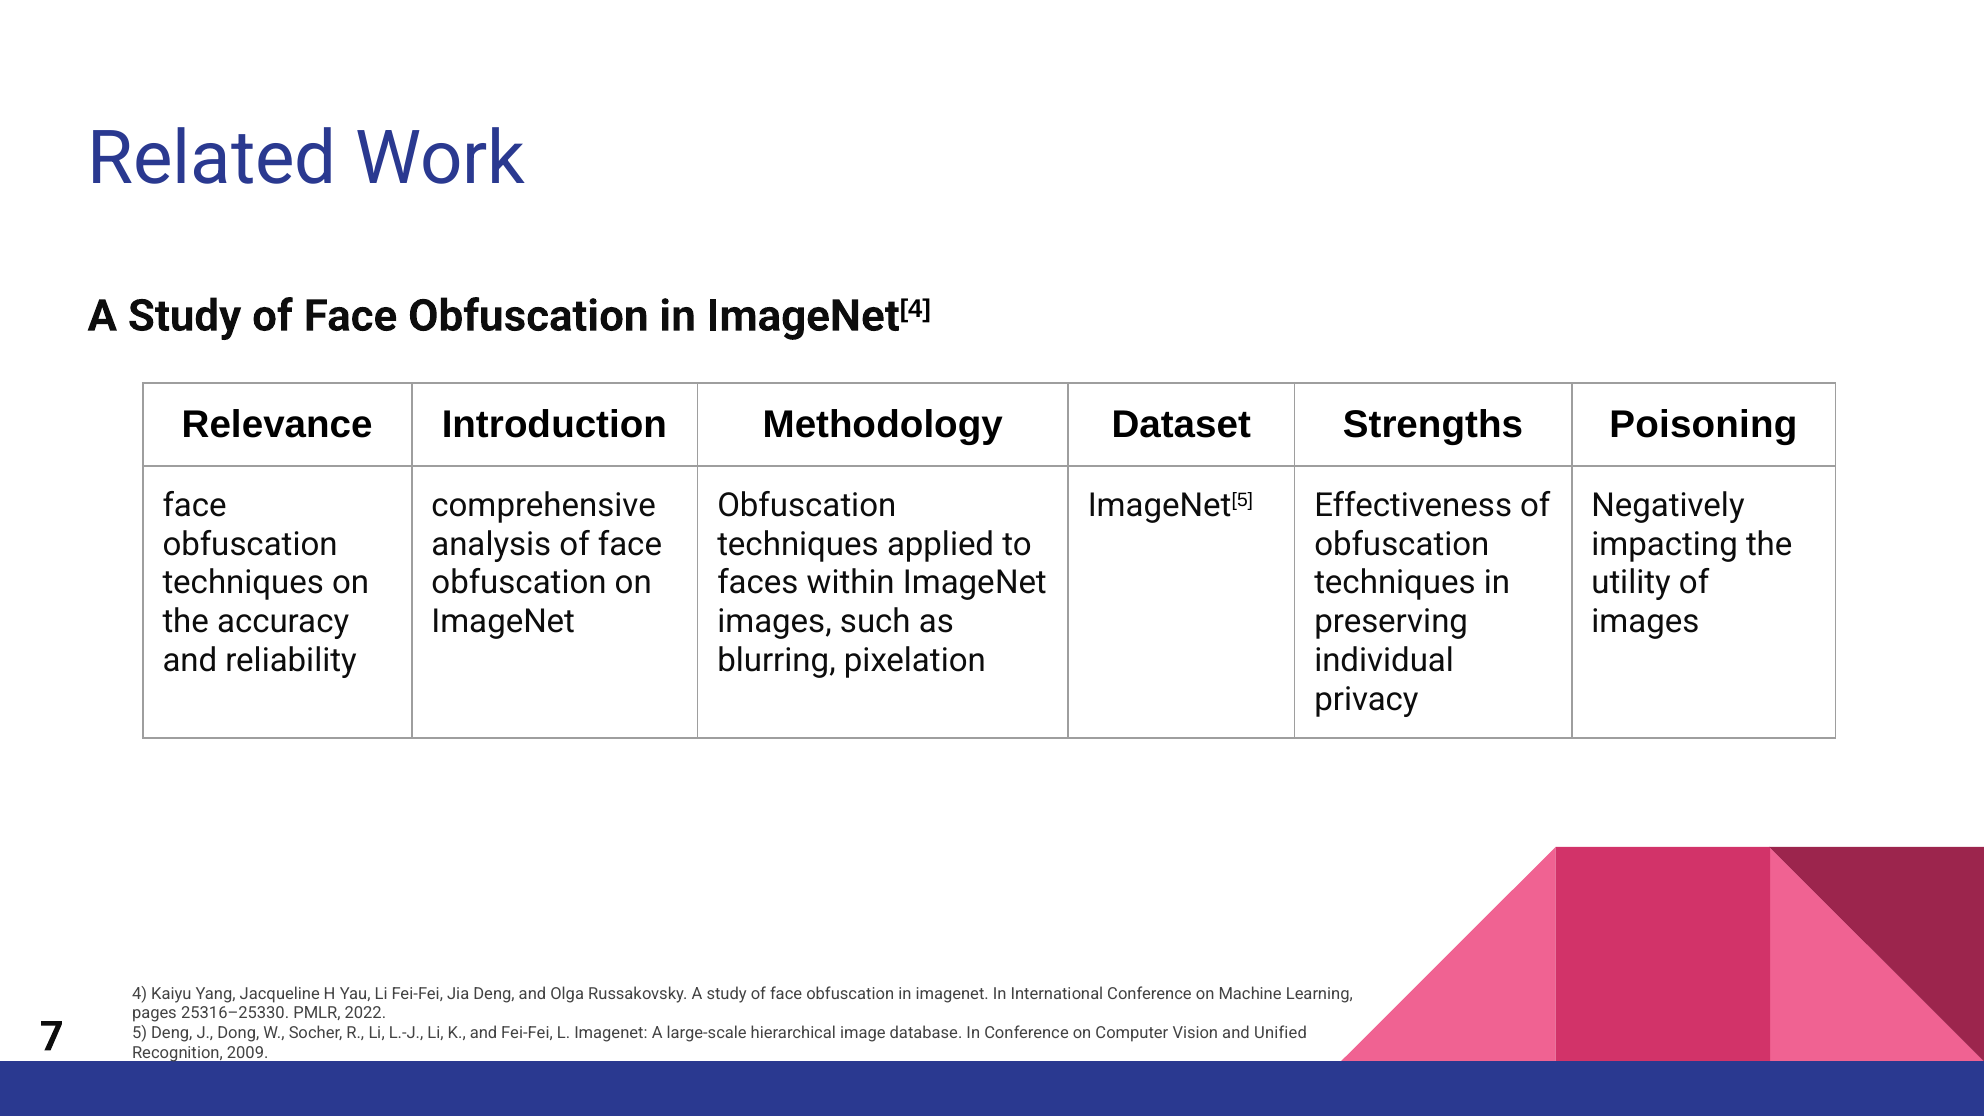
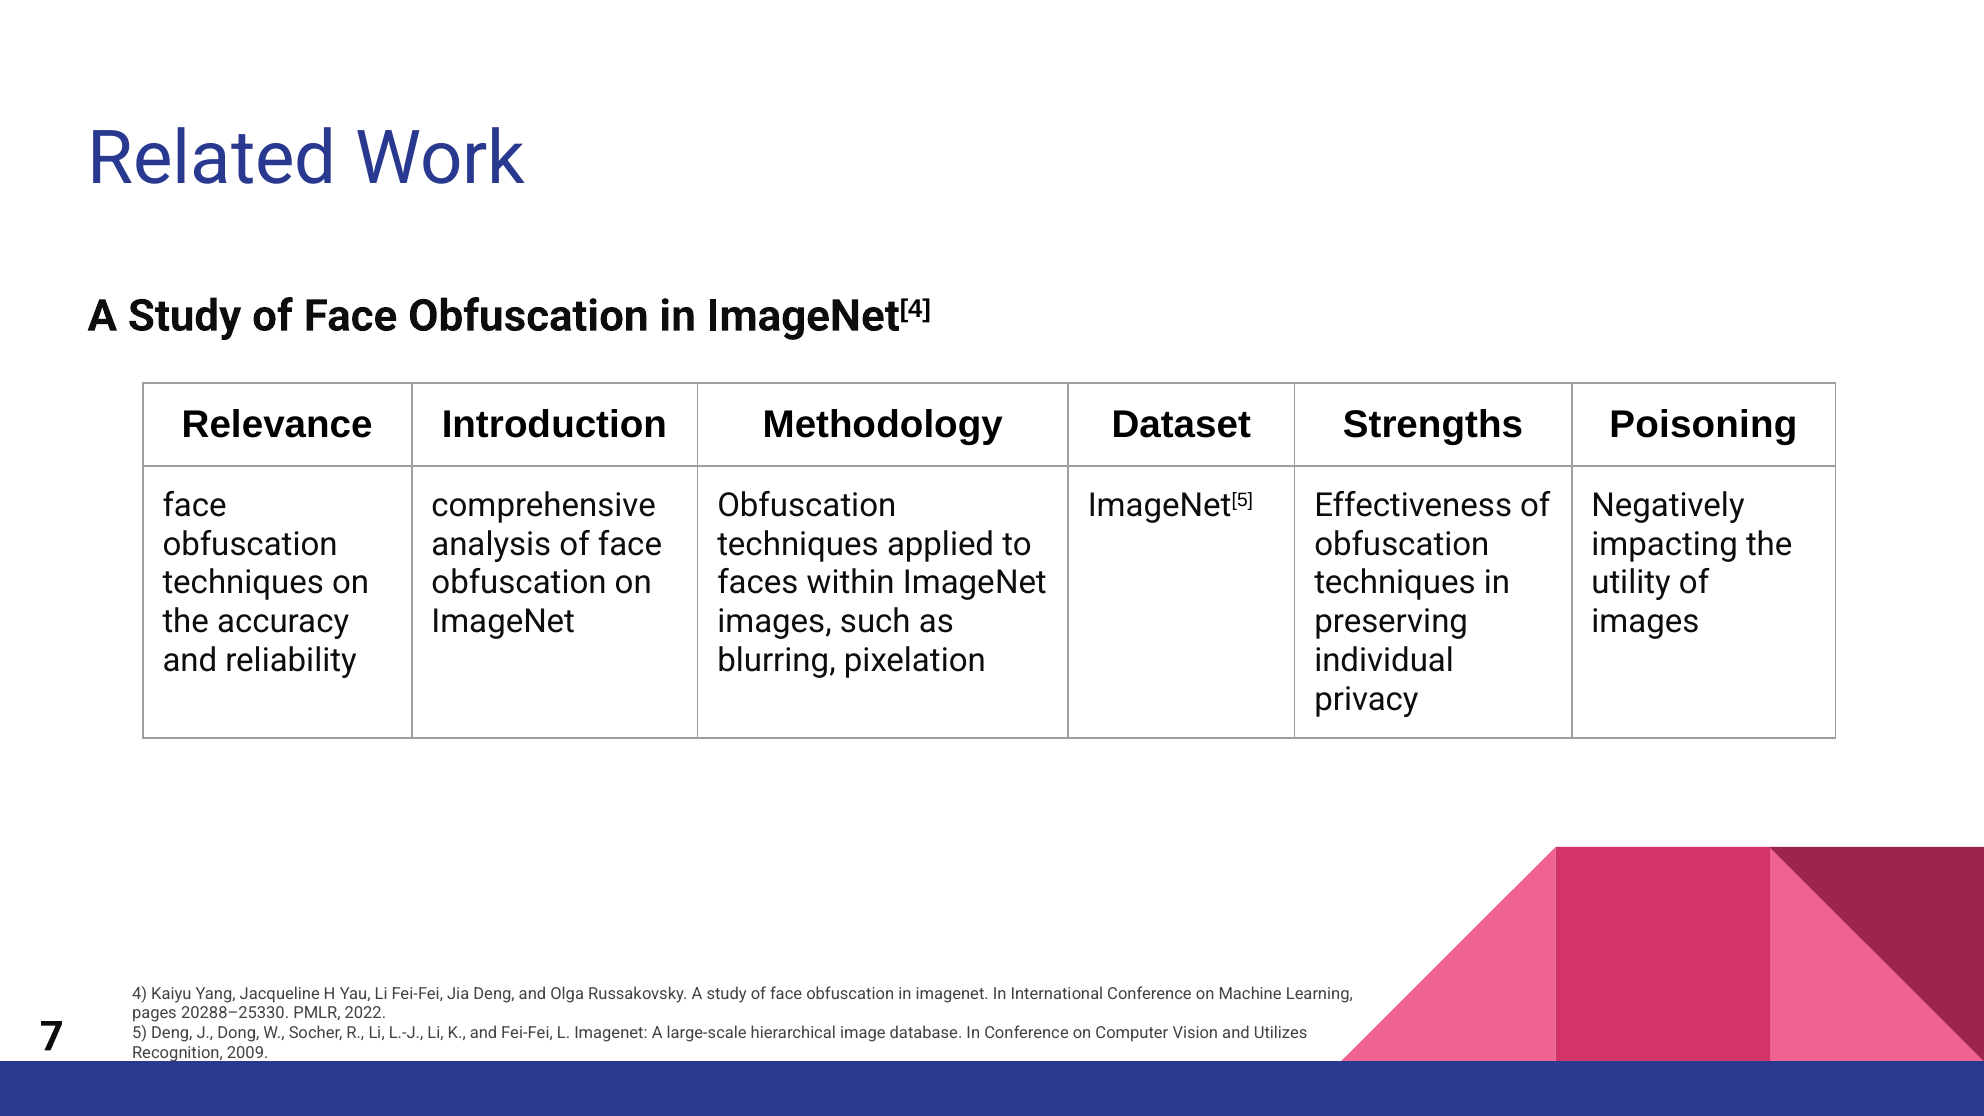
25316–25330: 25316–25330 -> 20288–25330
Unified: Unified -> Utilizes
